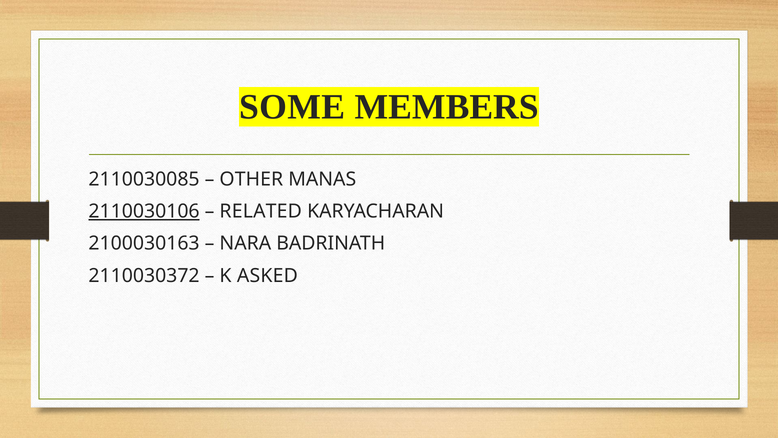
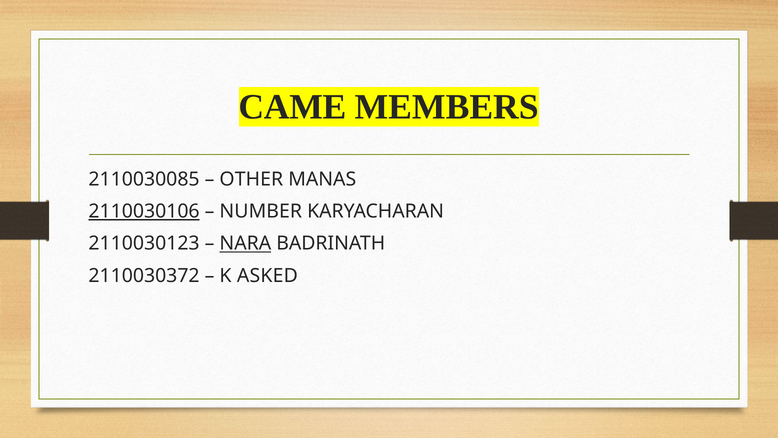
SOME: SOME -> CAME
RELATED: RELATED -> NUMBER
2100030163: 2100030163 -> 2110030123
NARA underline: none -> present
